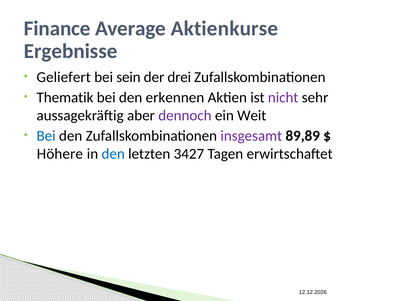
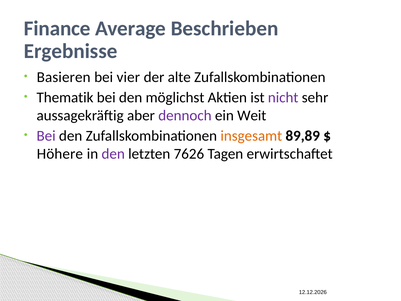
Aktienkurse: Aktienkurse -> Beschrieben
Geliefert: Geliefert -> Basieren
sein: sein -> vier
drei: drei -> alte
erkennen: erkennen -> möglichst
Bei at (46, 136) colour: blue -> purple
insgesamt colour: purple -> orange
den at (113, 154) colour: blue -> purple
3427: 3427 -> 7626
